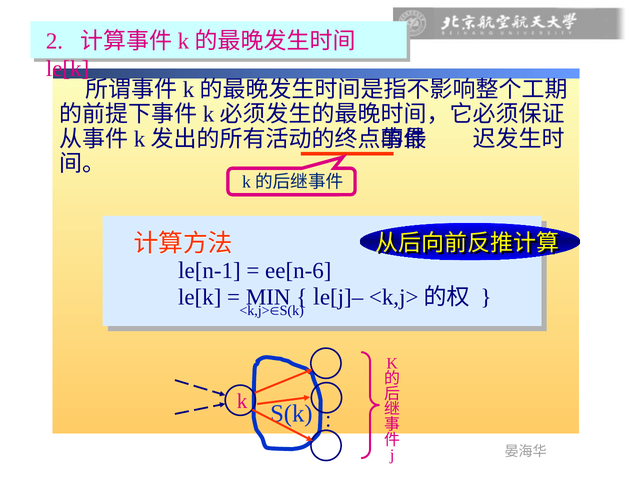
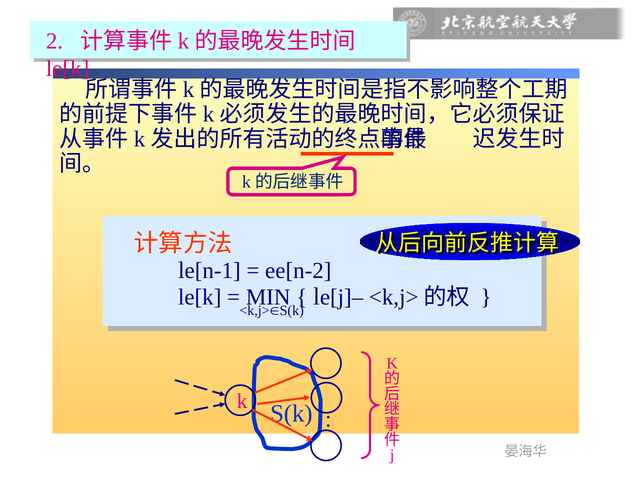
ee[n-6: ee[n-6 -> ee[n-2
